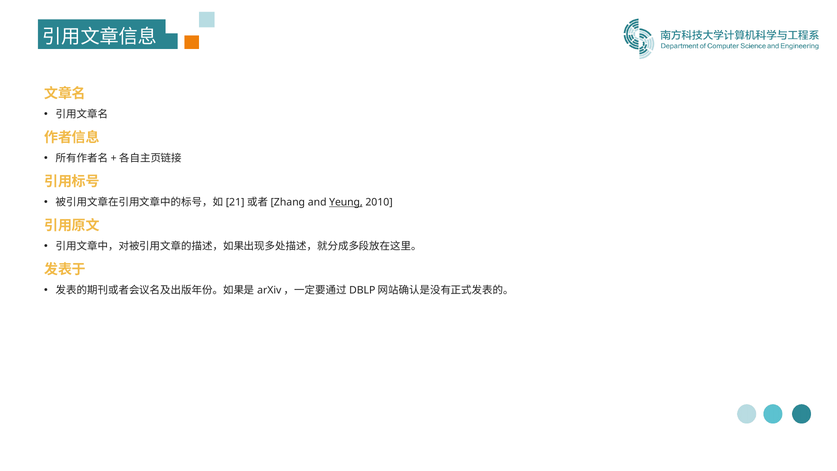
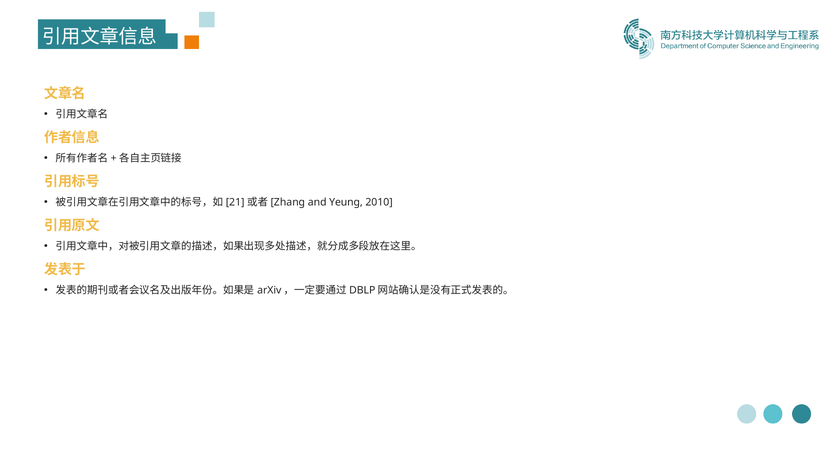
Yeung underline: present -> none
